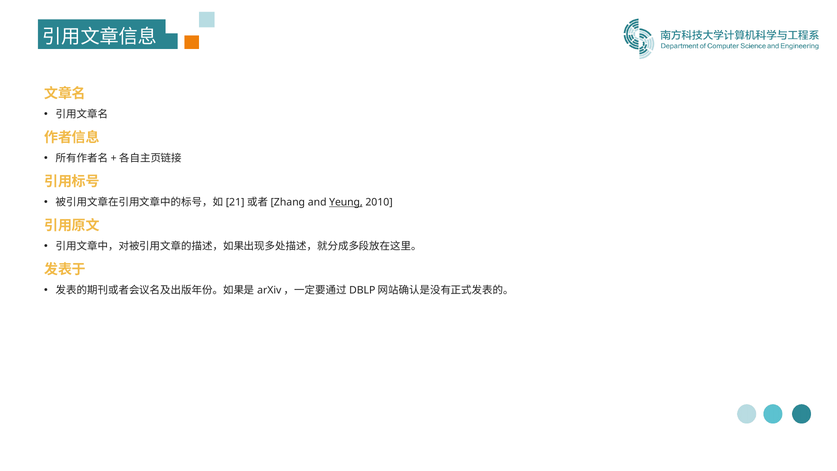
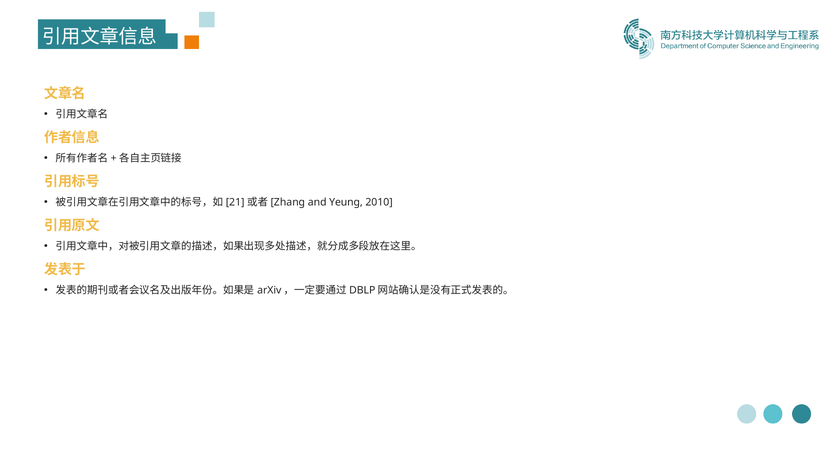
Yeung underline: present -> none
